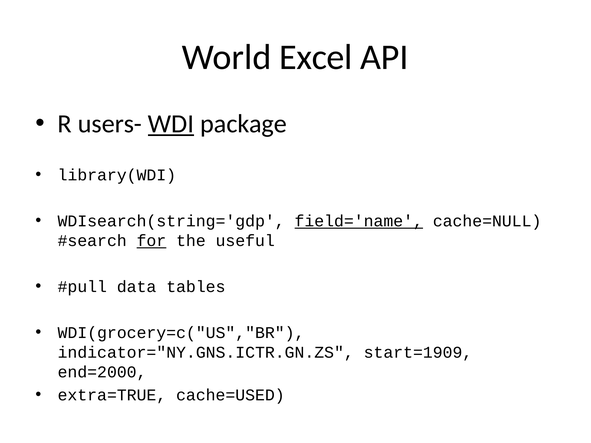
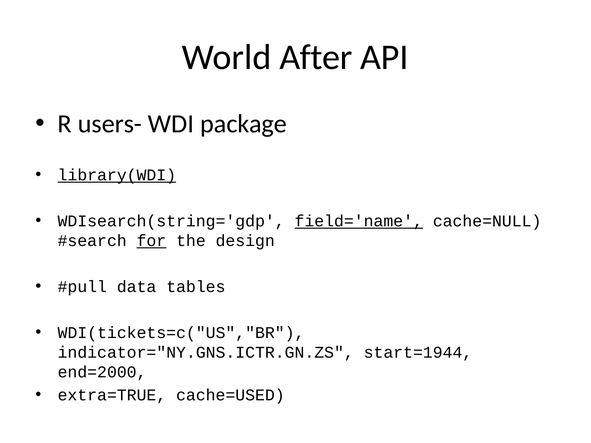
Excel: Excel -> After
WDI underline: present -> none
library(WDI underline: none -> present
useful: useful -> design
WDI(grocery=c("US","BR: WDI(grocery=c("US","BR -> WDI(tickets=c("US","BR
start=1909: start=1909 -> start=1944
